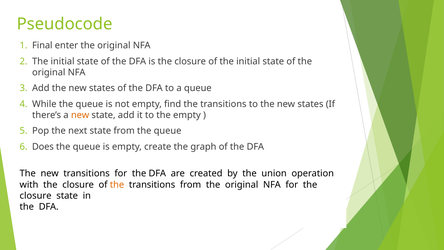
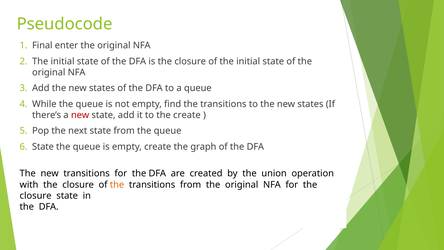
new at (80, 115) colour: orange -> red
the empty: empty -> create
Does at (43, 146): Does -> State
